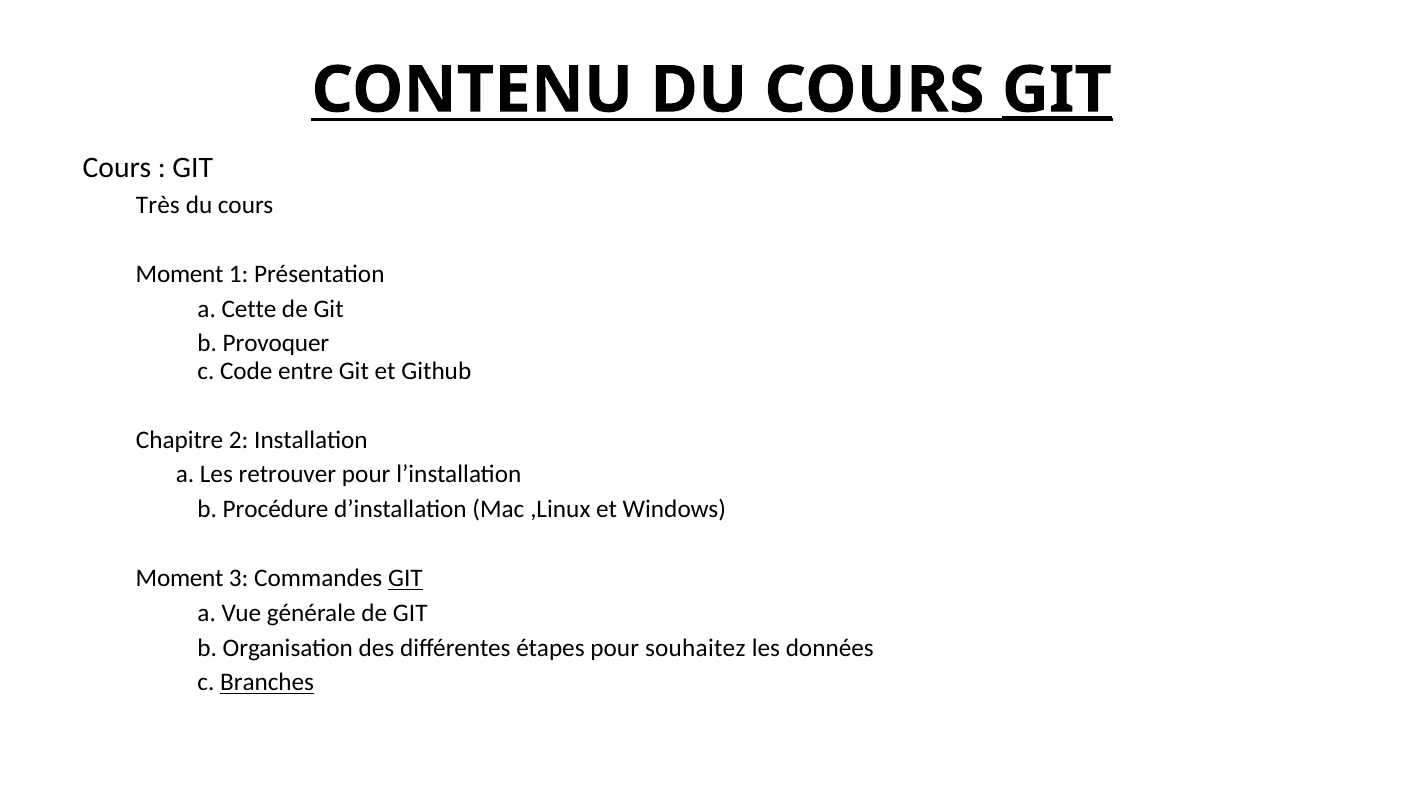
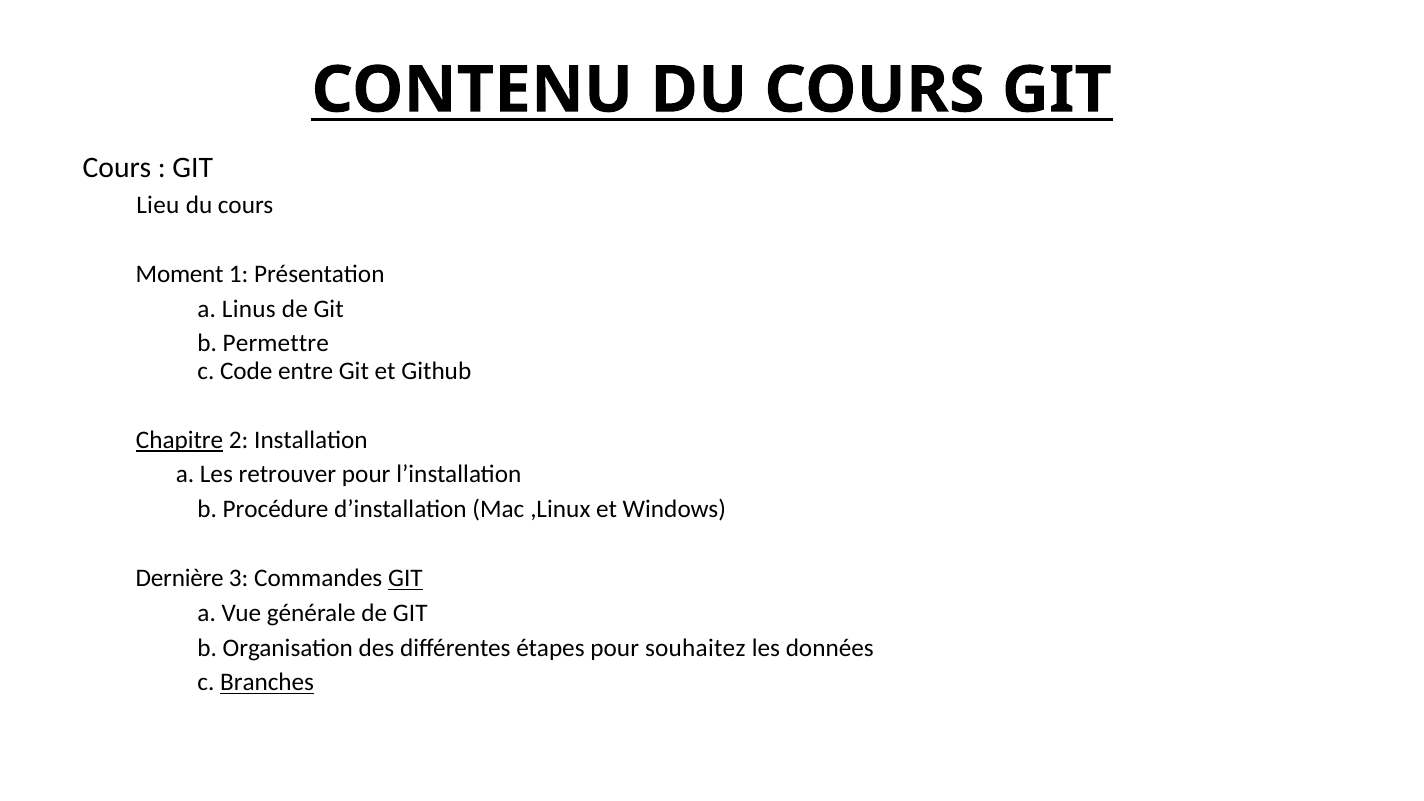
GIT at (1057, 90) underline: present -> none
Très: Très -> Lieu
Cette: Cette -> Linus
Provoquer: Provoquer -> Permettre
Chapitre underline: none -> present
Moment at (180, 579): Moment -> Dernière
